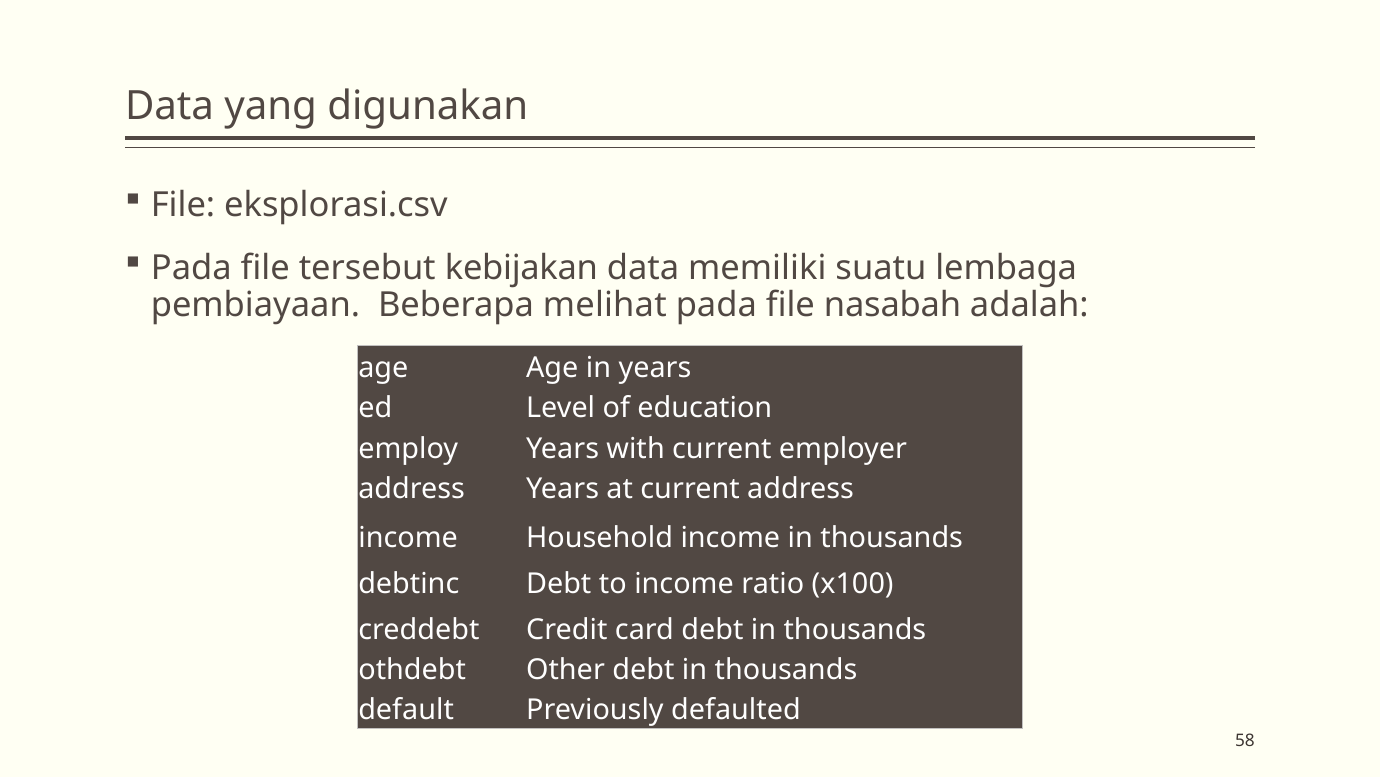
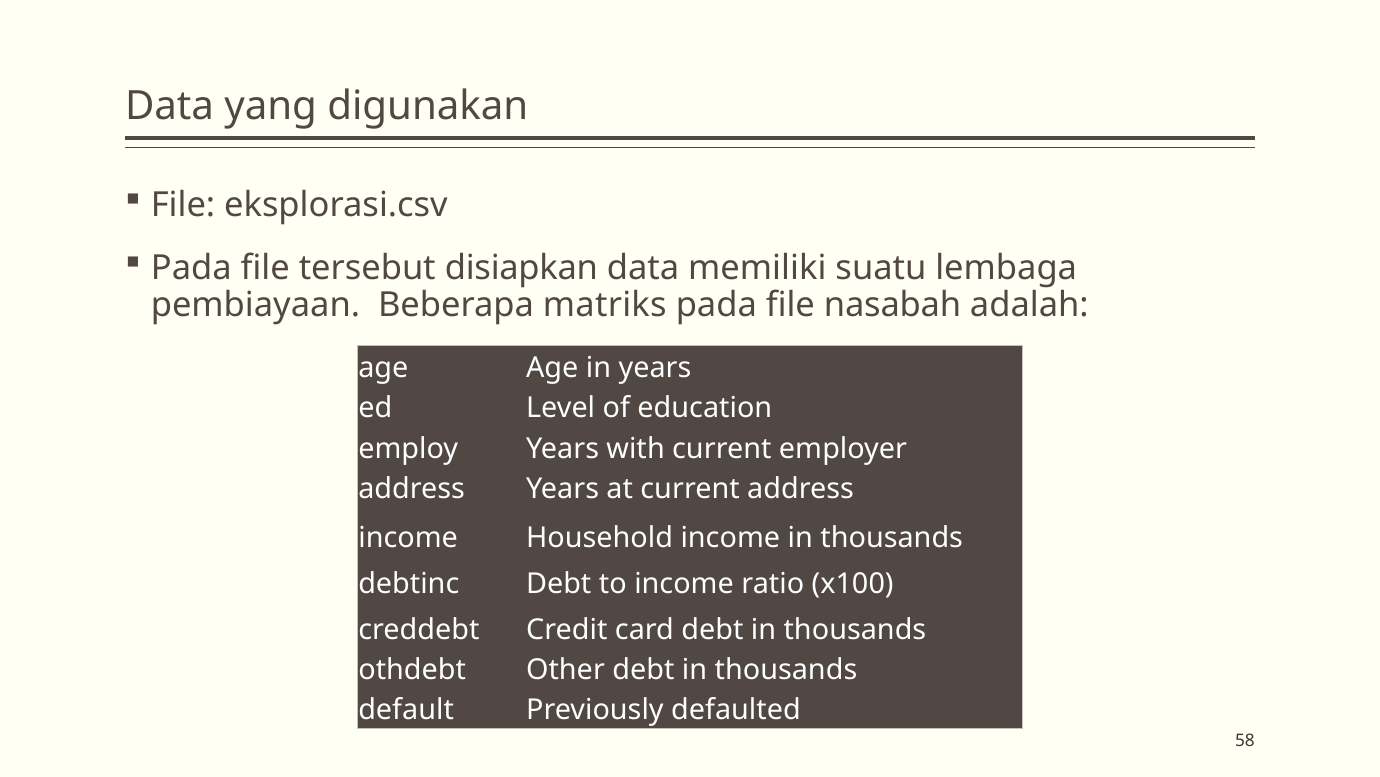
kebijakan: kebijakan -> disiapkan
melihat: melihat -> matriks
